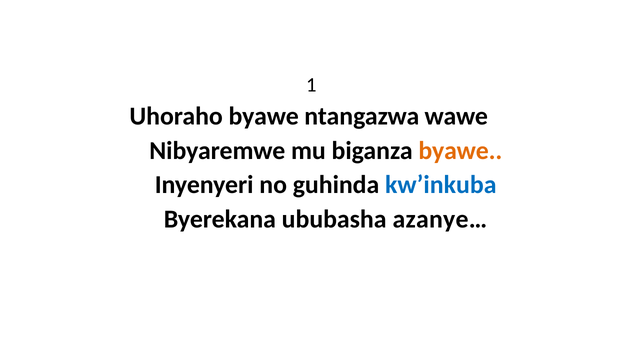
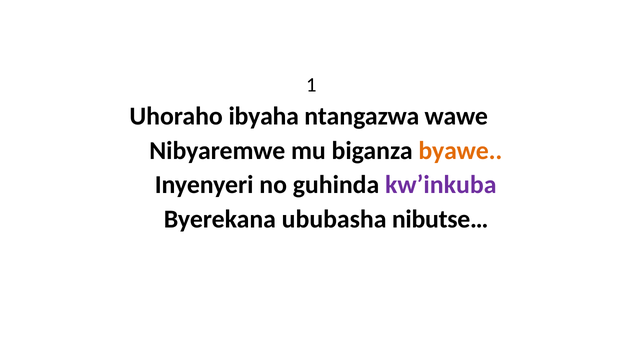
Uhoraho byawe: byawe -> ibyaha
kw’inkuba colour: blue -> purple
azanye…: azanye… -> nibutse…
